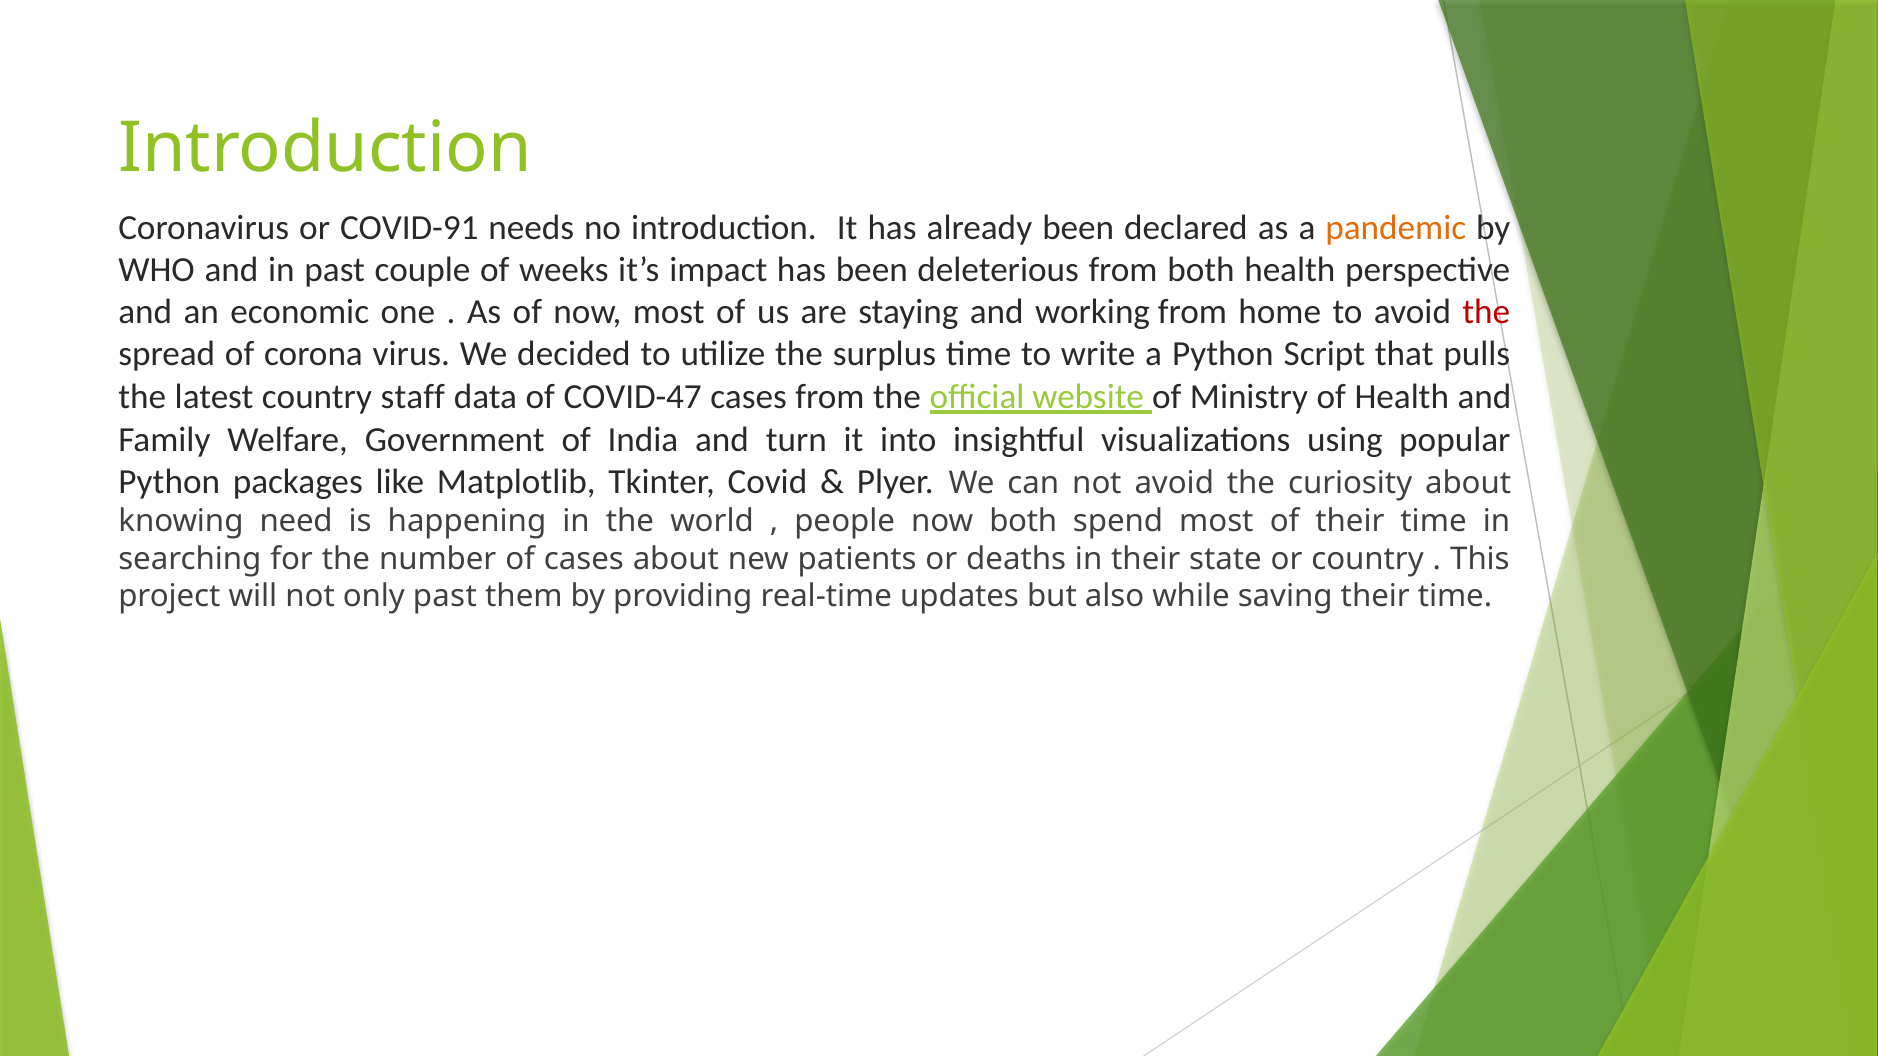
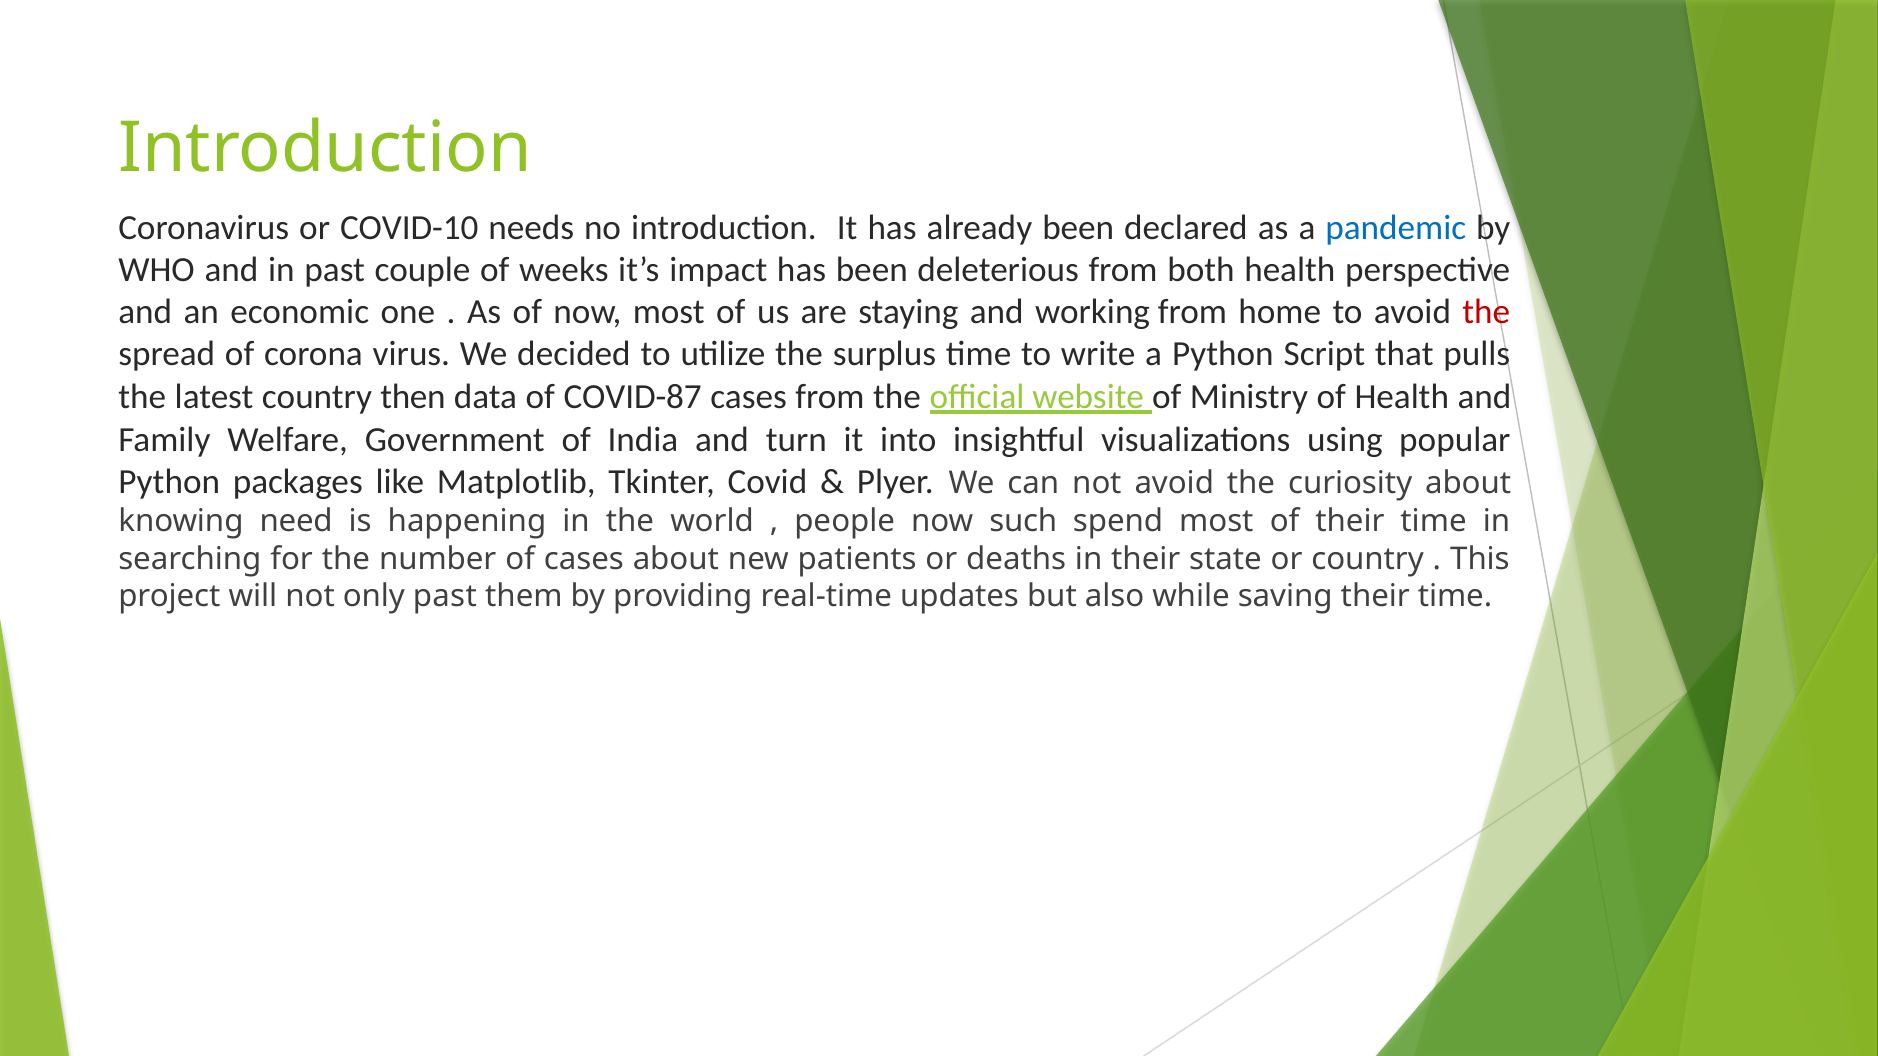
COVID-91: COVID-91 -> COVID-10
pandemic colour: orange -> blue
staff: staff -> then
COVID-47: COVID-47 -> COVID-87
now both: both -> such
